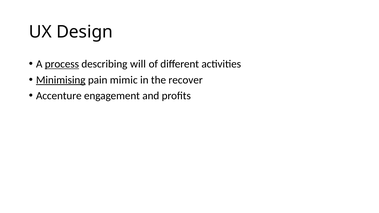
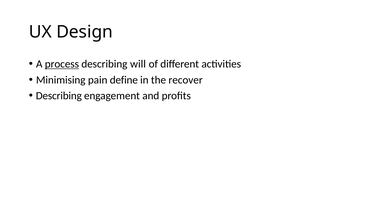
Minimising underline: present -> none
mimic: mimic -> define
Accenture at (59, 96): Accenture -> Describing
